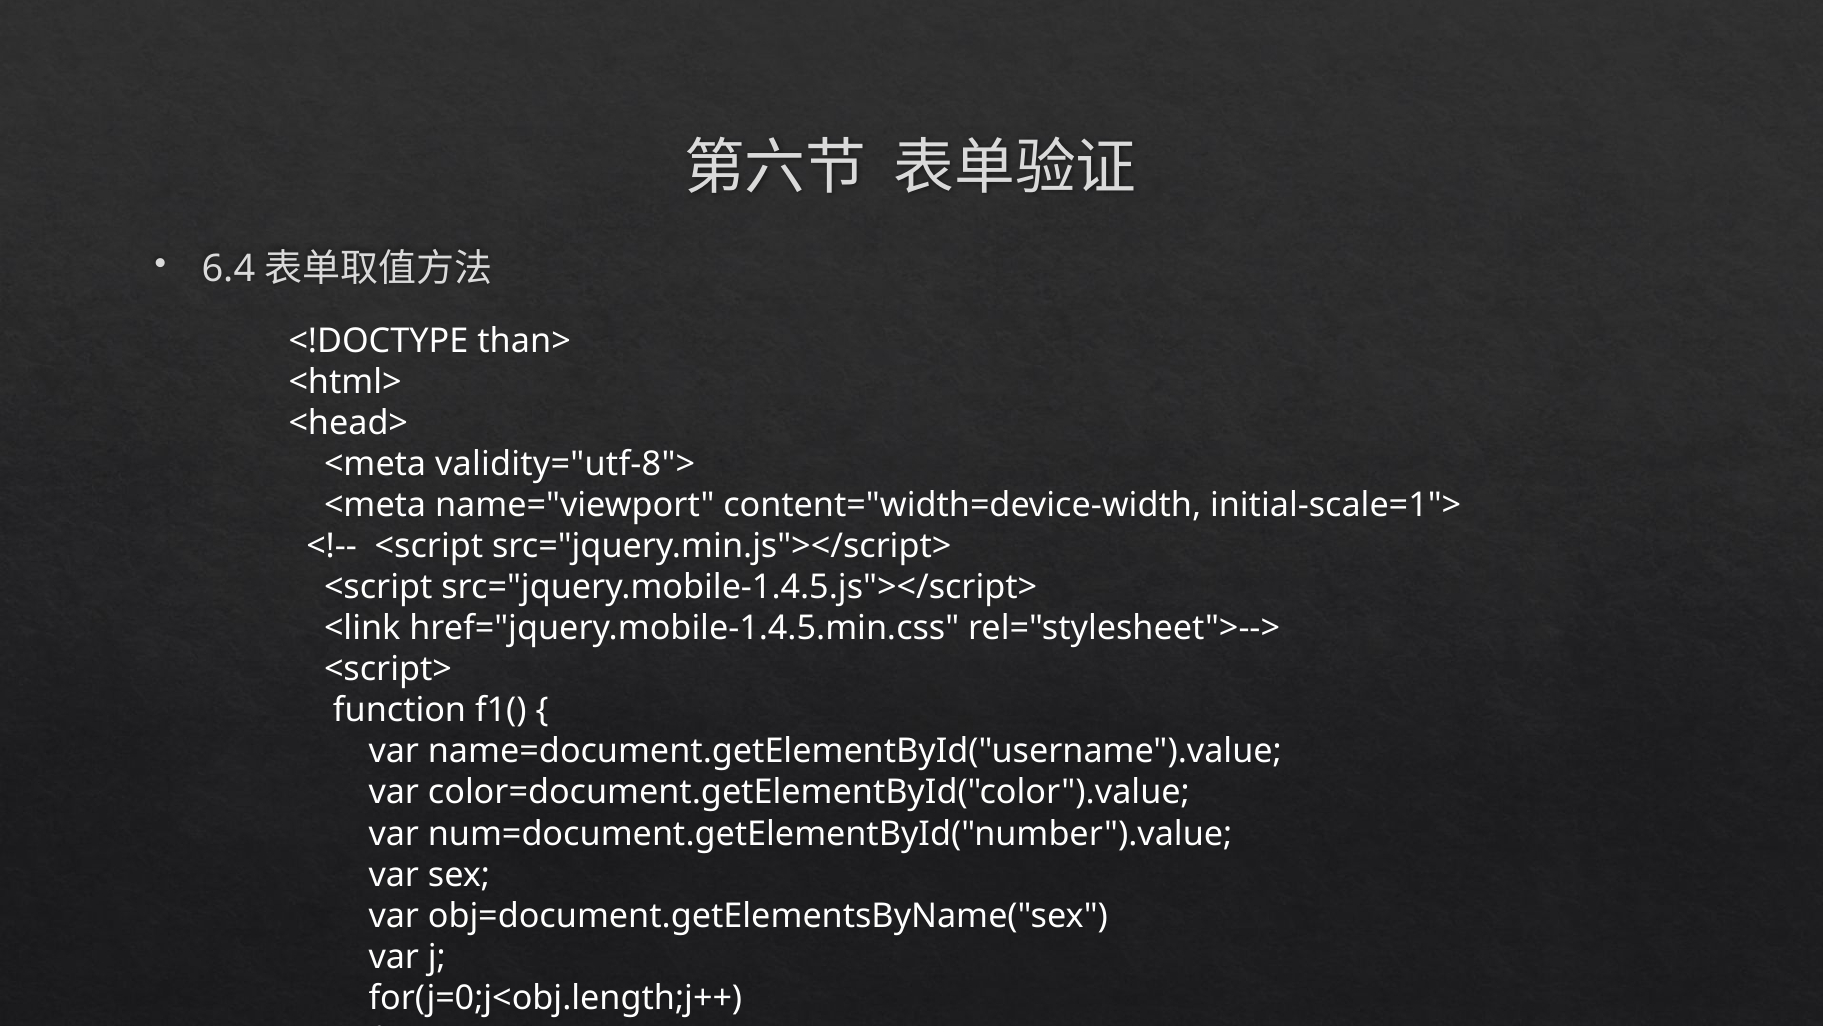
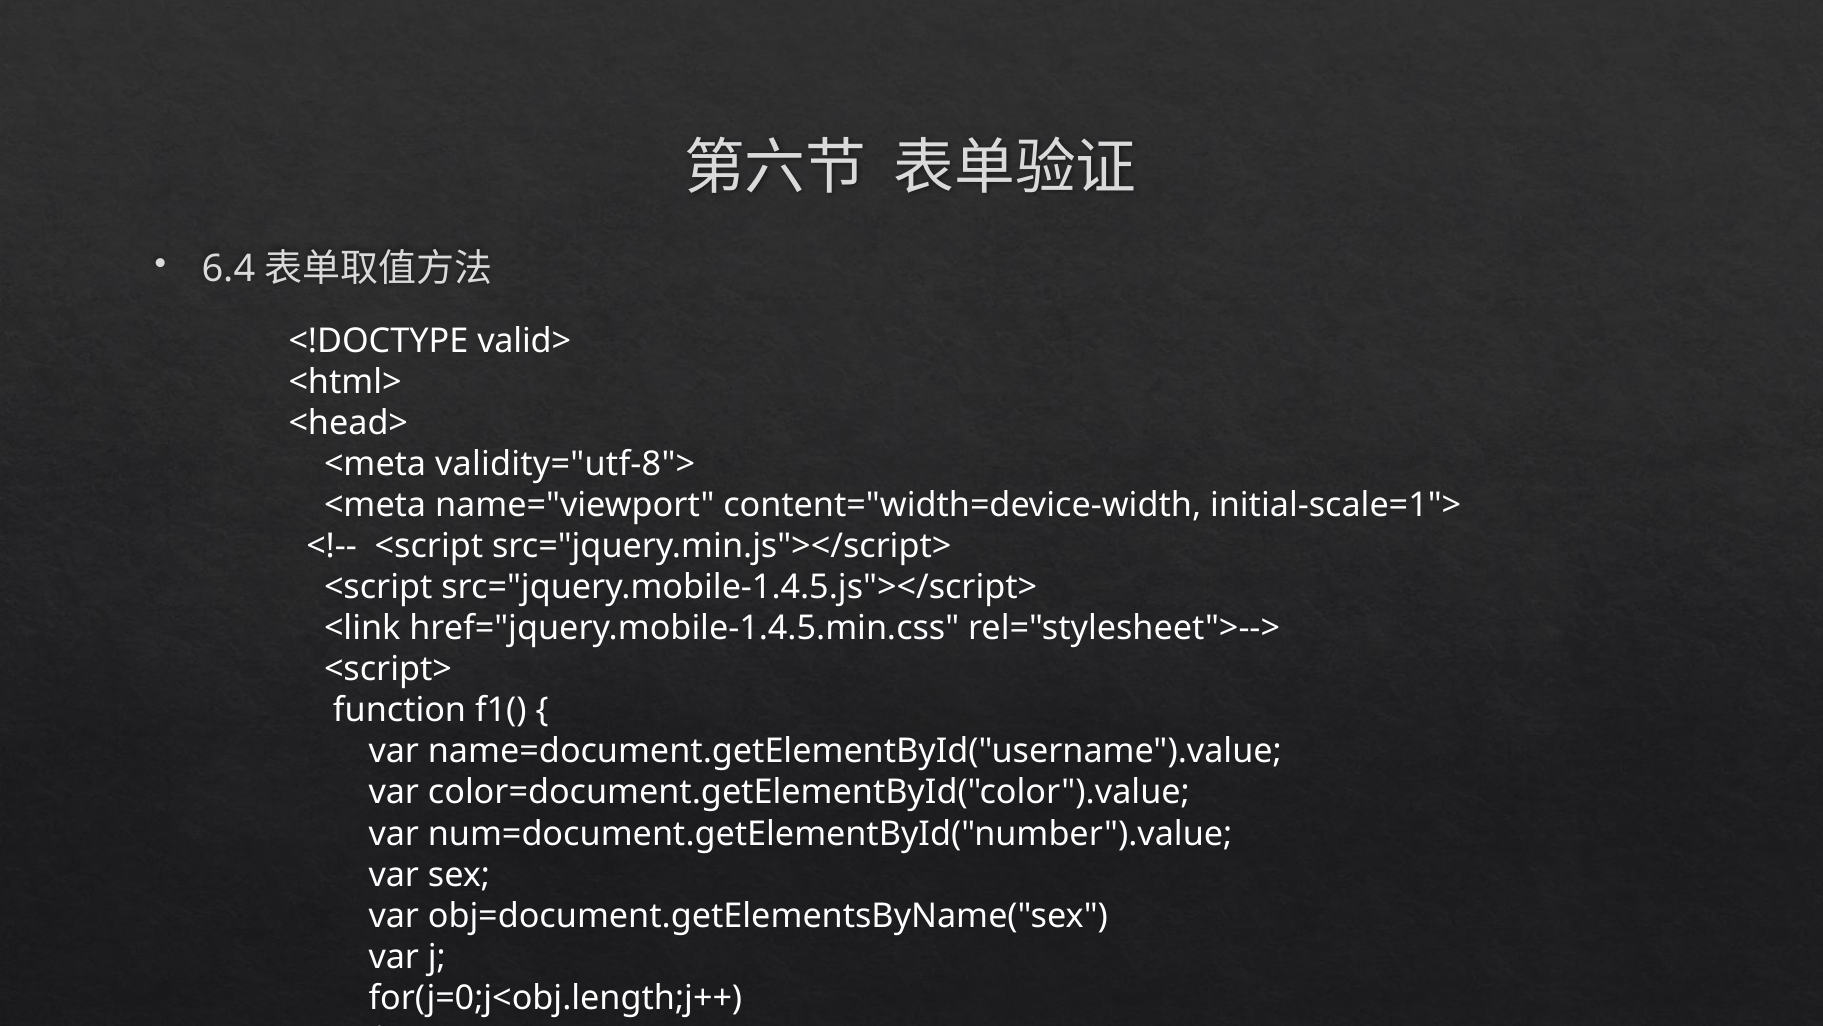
than>: than> -> valid>
